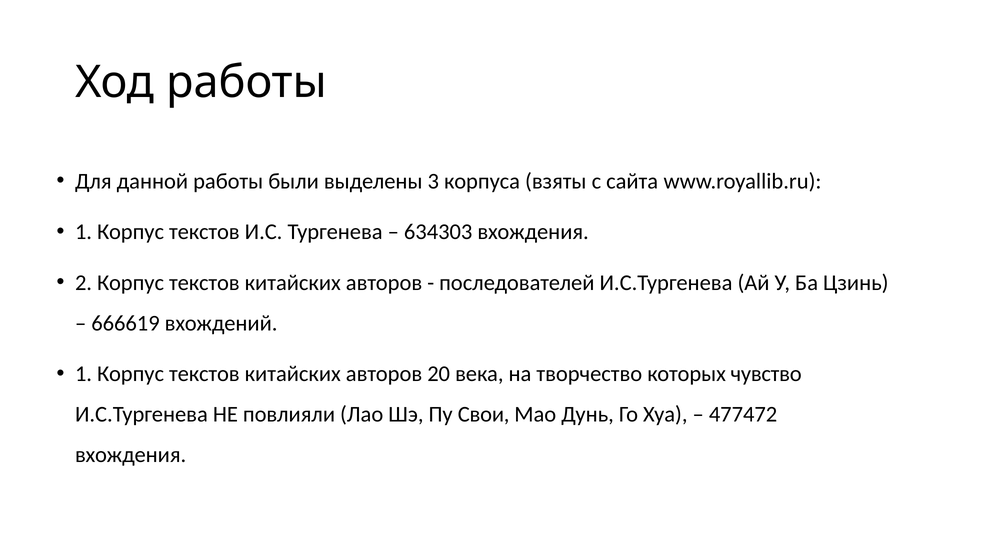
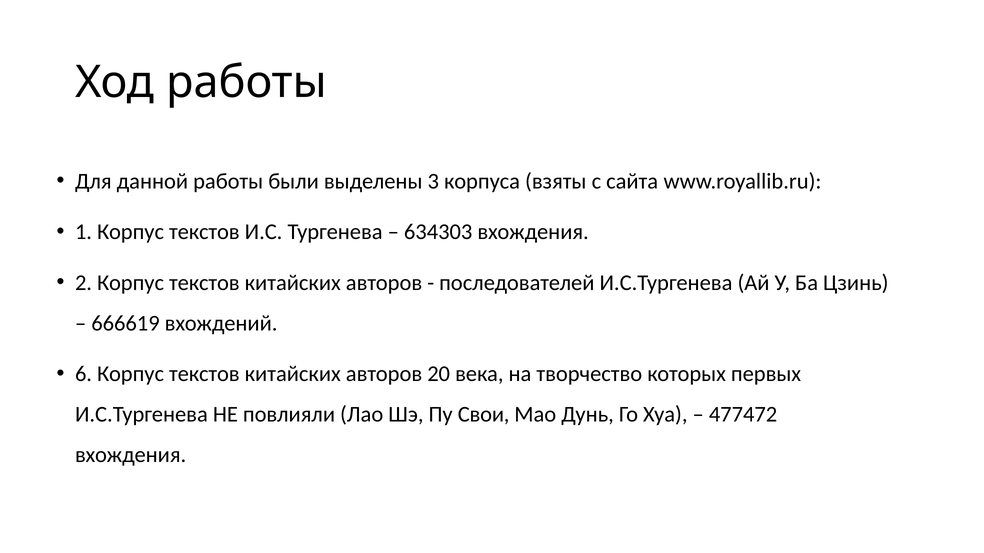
1 at (84, 374): 1 -> 6
чувство: чувство -> первых
